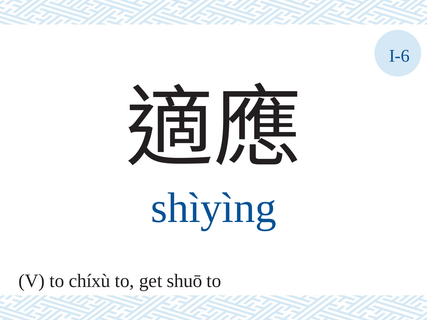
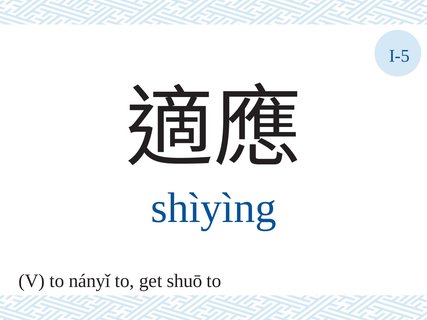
I-6: I-6 -> I-5
chíxù: chíxù -> nányǐ
